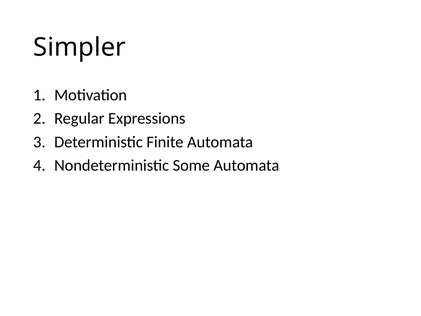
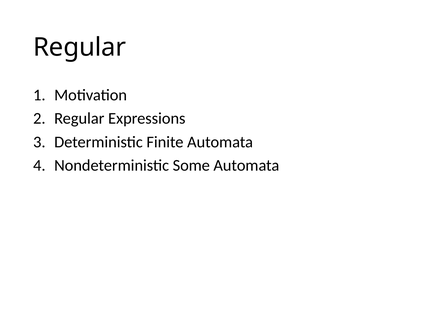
Simpler at (80, 47): Simpler -> Regular
